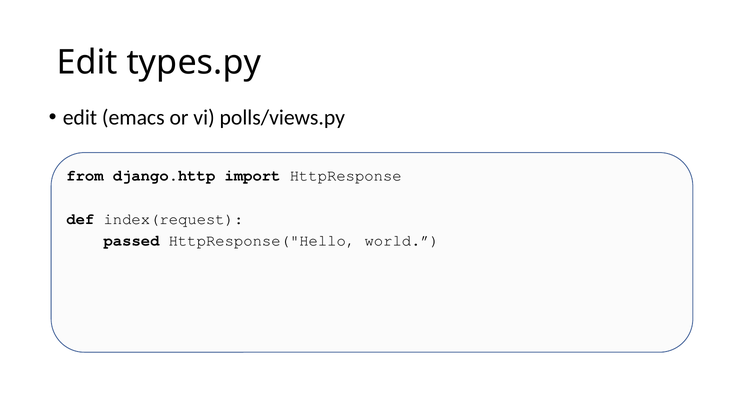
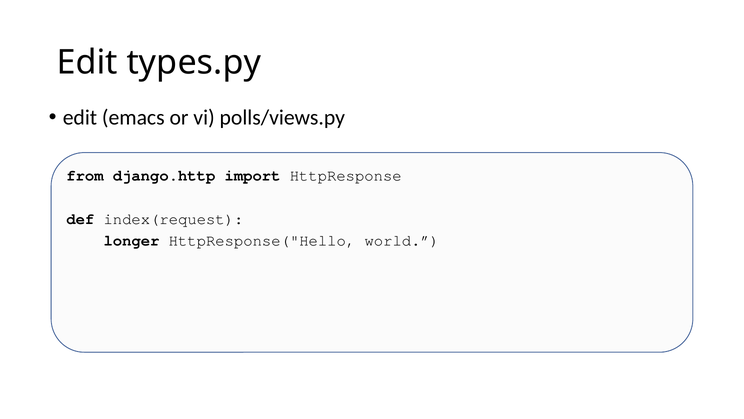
passed: passed -> longer
